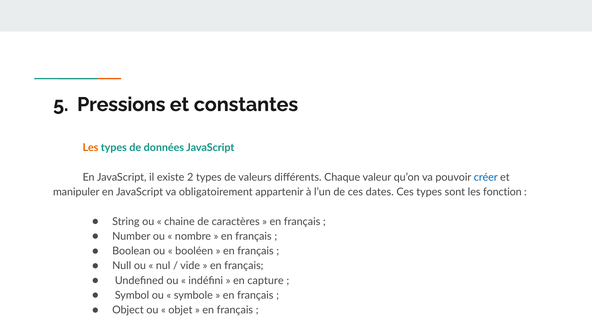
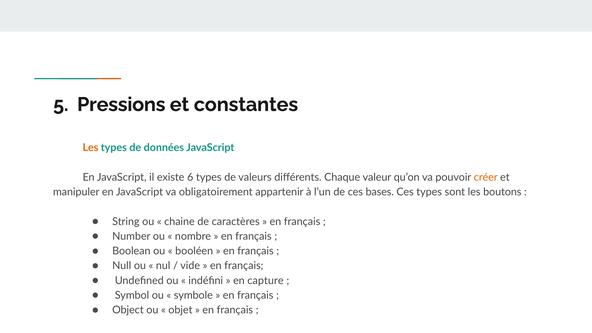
2: 2 -> 6
créer colour: blue -> orange
dates: dates -> bases
fonction: fonction -> boutons
